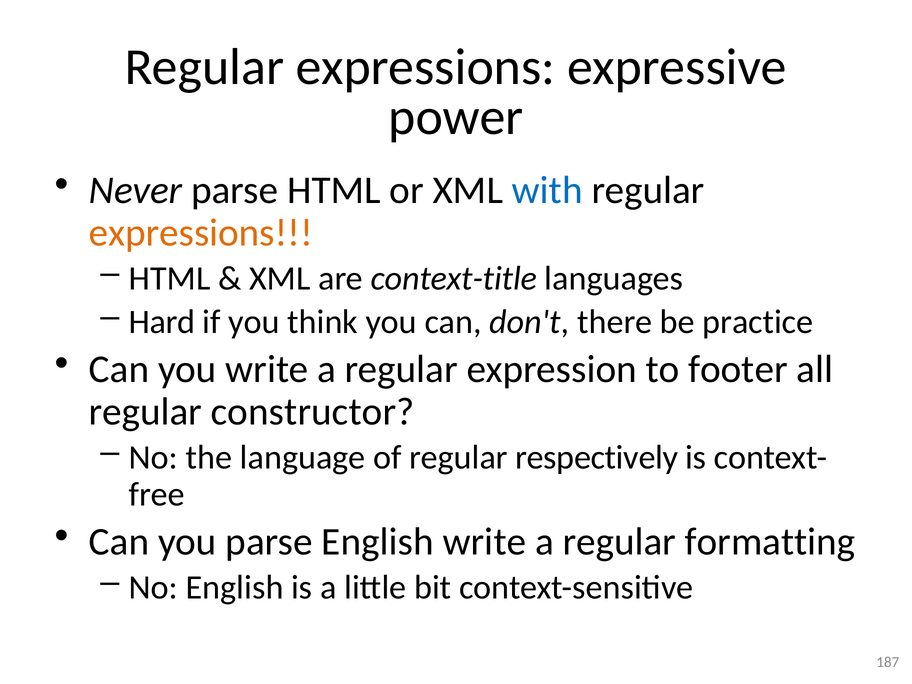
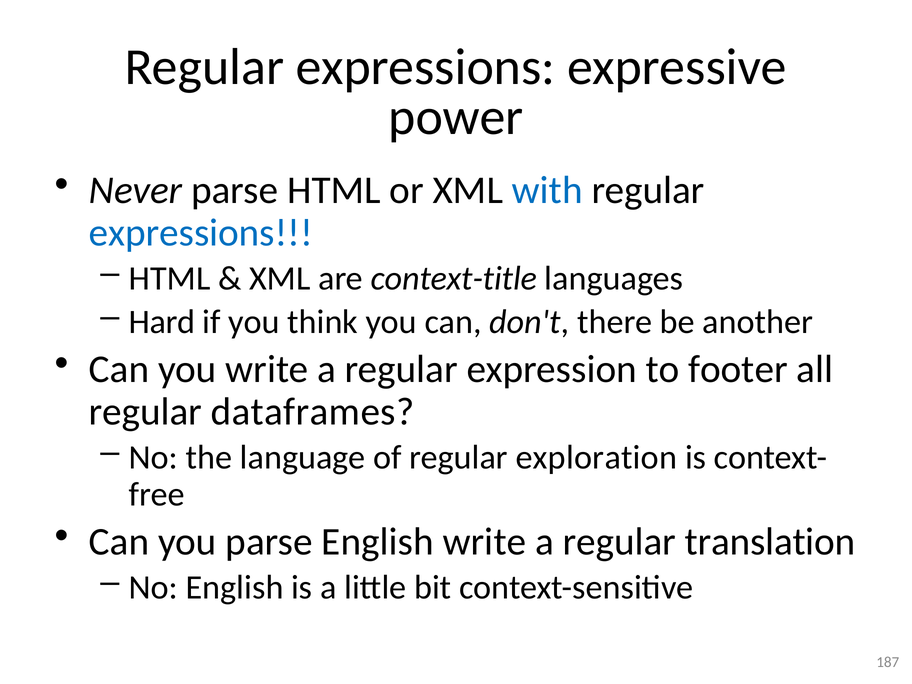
expressions at (201, 233) colour: orange -> blue
practice: practice -> another
constructor: constructor -> dataframes
respectively: respectively -> exploration
formatting: formatting -> translation
